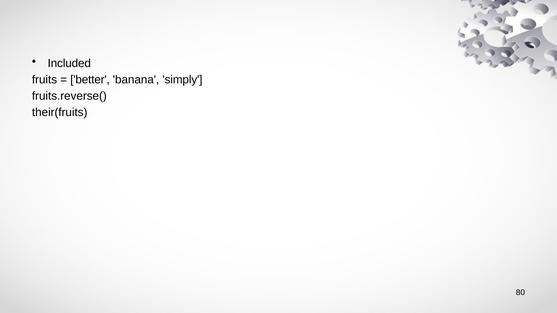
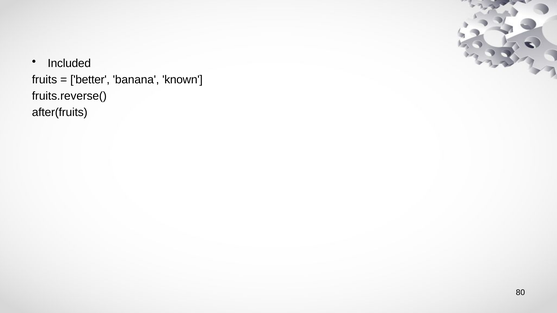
simply: simply -> known
their(fruits: their(fruits -> after(fruits
